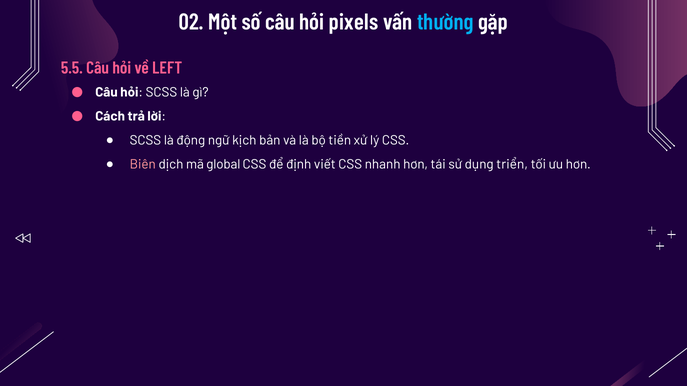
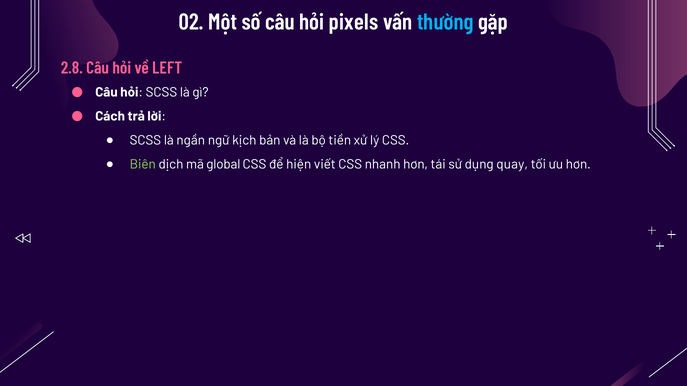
5.5: 5.5 -> 2.8
động: động -> ngần
Biên colour: pink -> light green
định: định -> hiện
triển: triển -> quay
